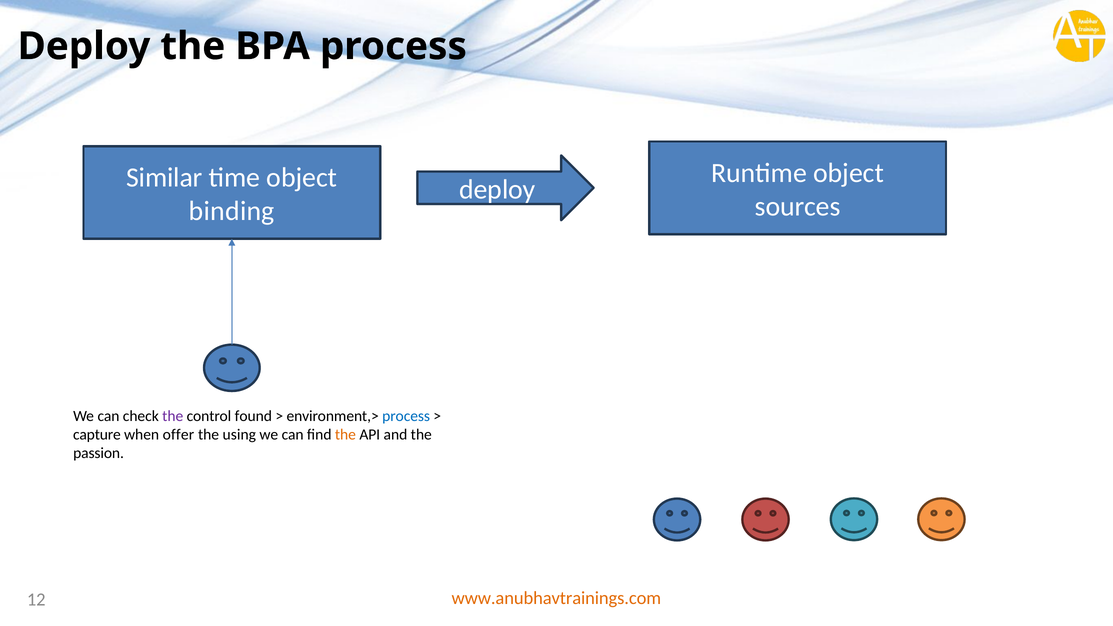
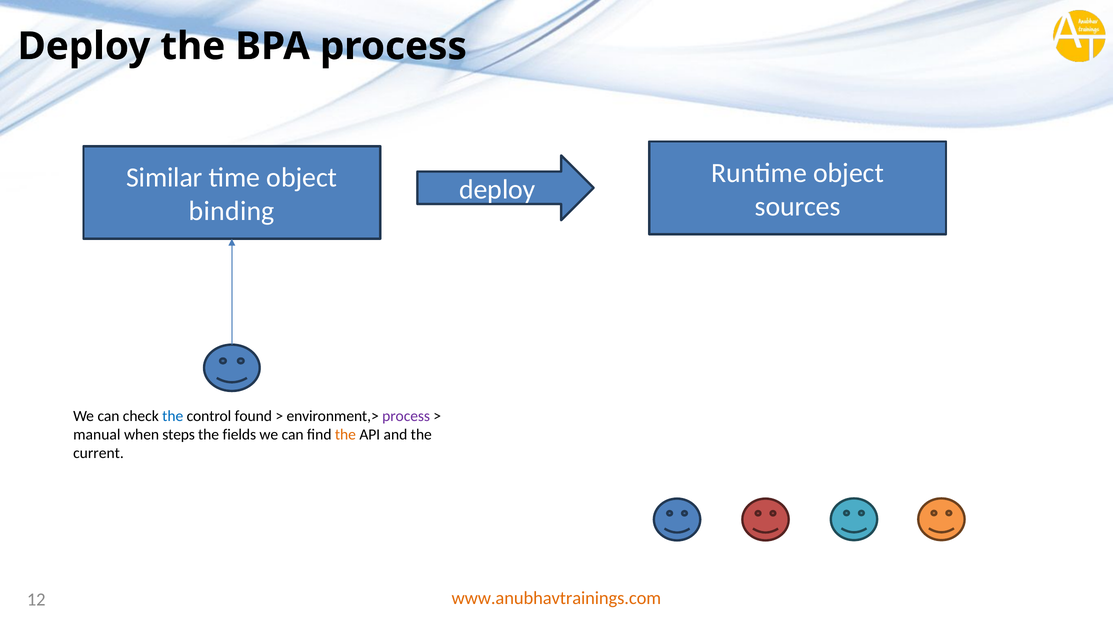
the at (173, 416) colour: purple -> blue
process at (406, 416) colour: blue -> purple
capture: capture -> manual
offer: offer -> steps
using: using -> fields
passion: passion -> current
